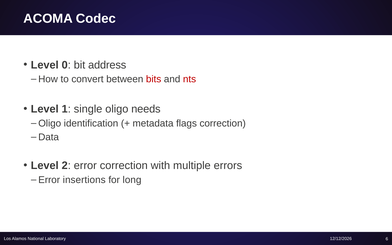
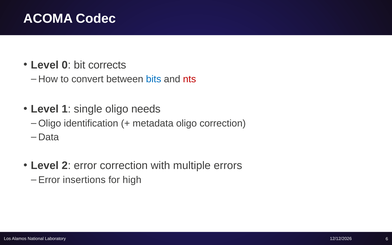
address: address -> corrects
bits colour: red -> blue
metadata flags: flags -> oligo
long: long -> high
